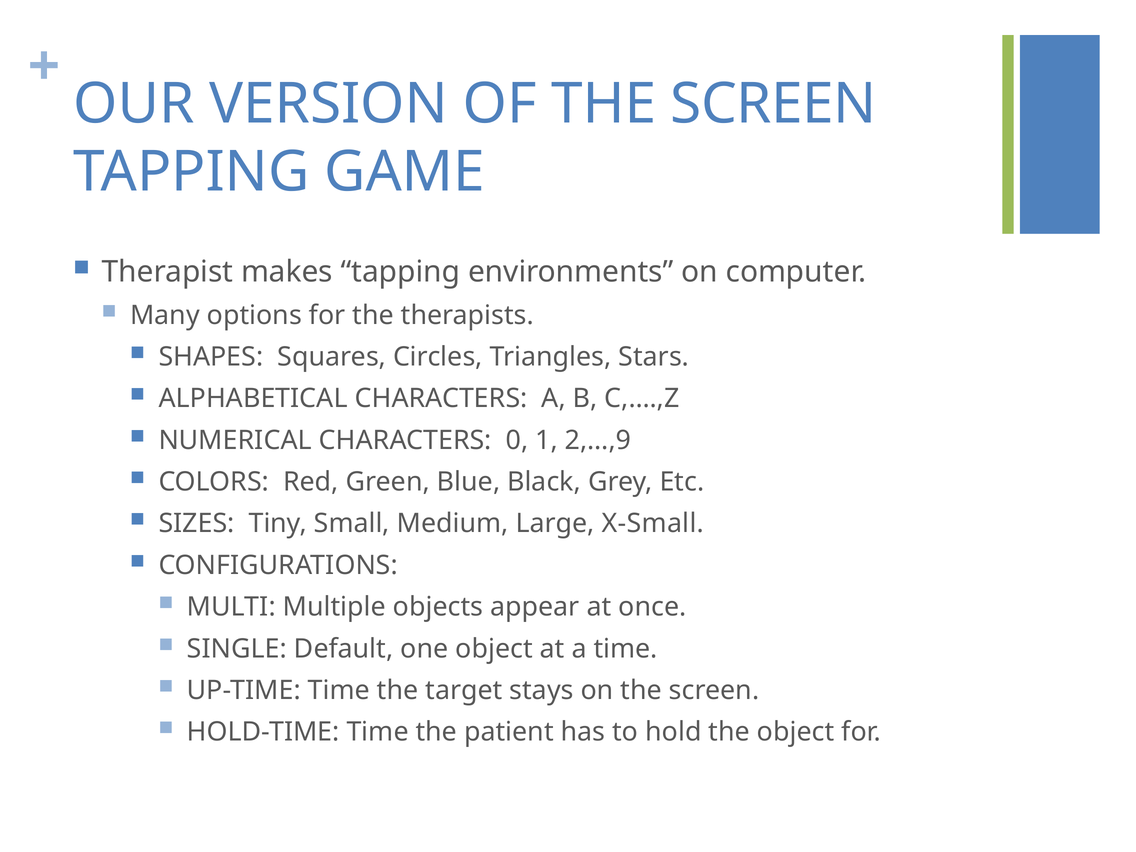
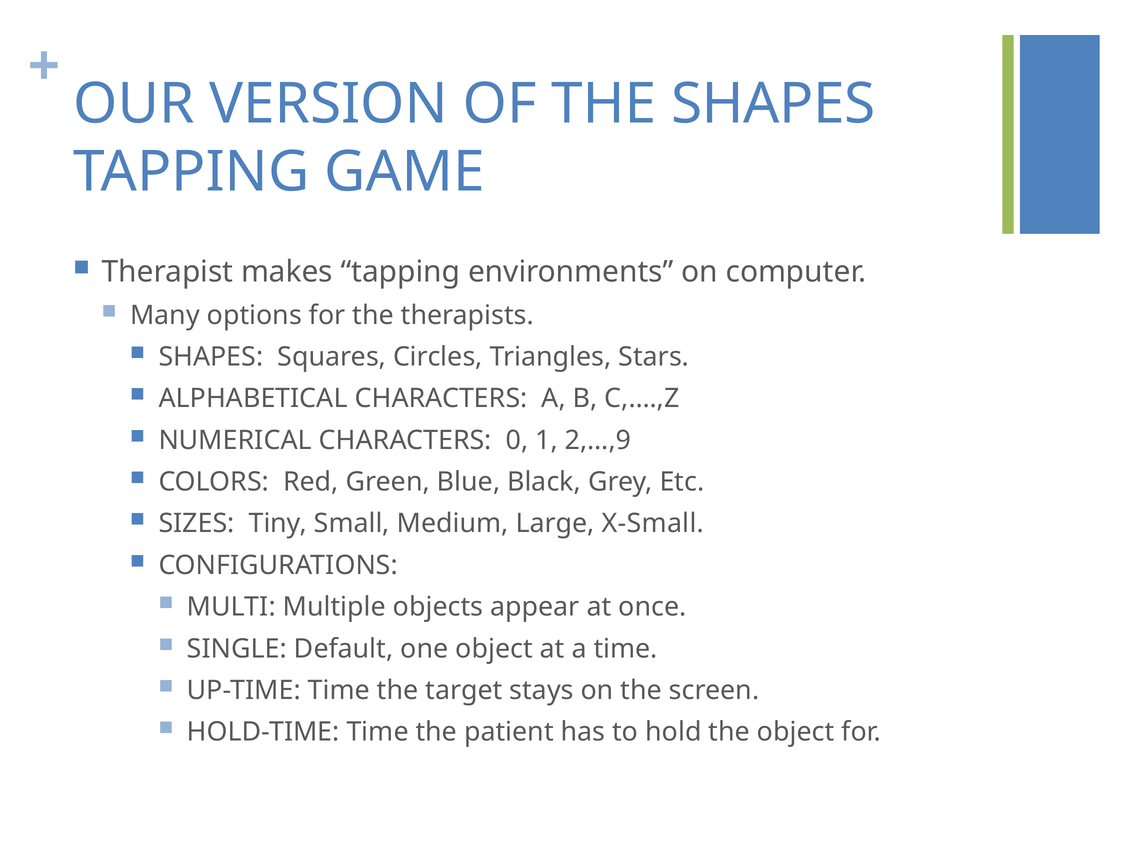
OF THE SCREEN: SCREEN -> SHAPES
